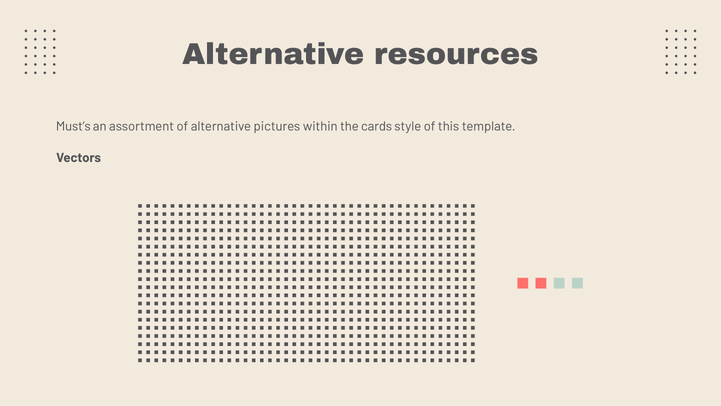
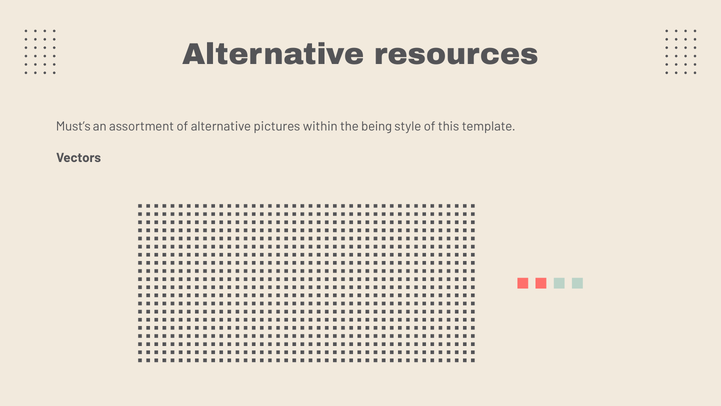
cards: cards -> being
